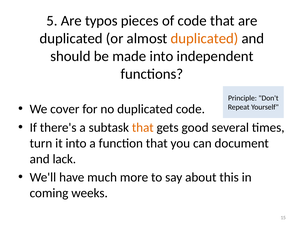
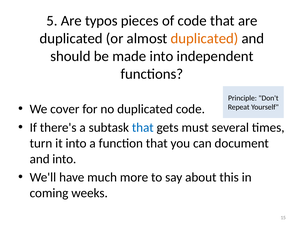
that at (143, 128) colour: orange -> blue
good: good -> must
and lack: lack -> into
